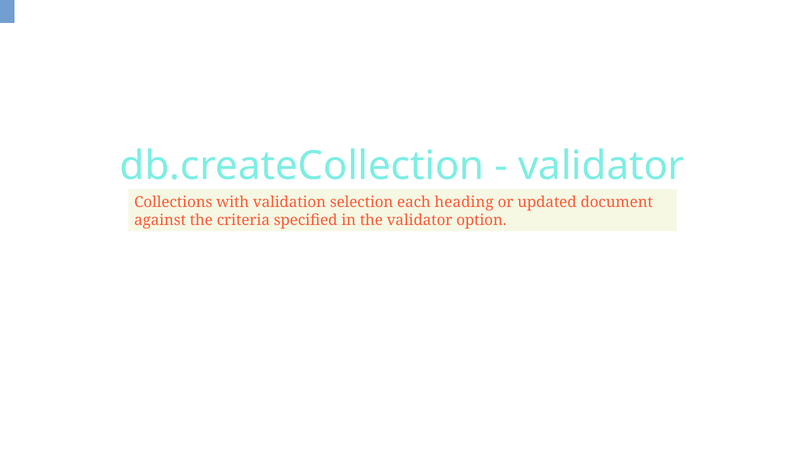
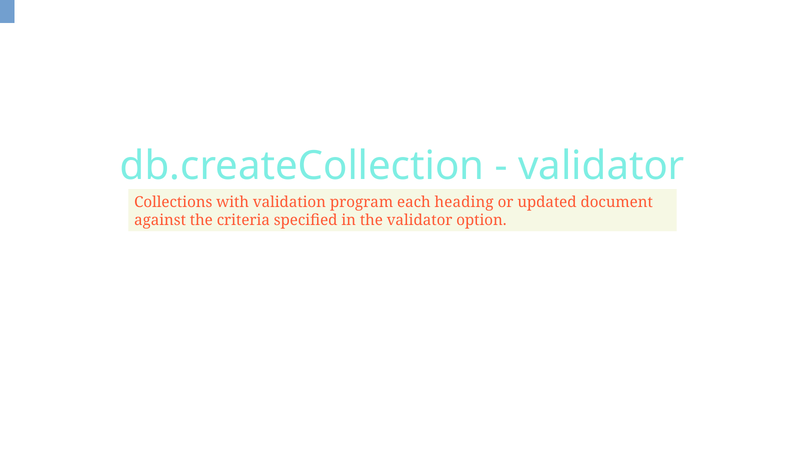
selection: selection -> program
